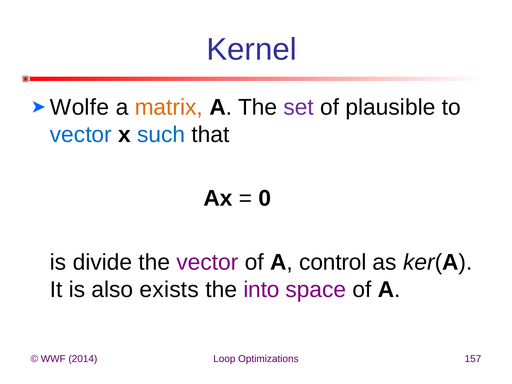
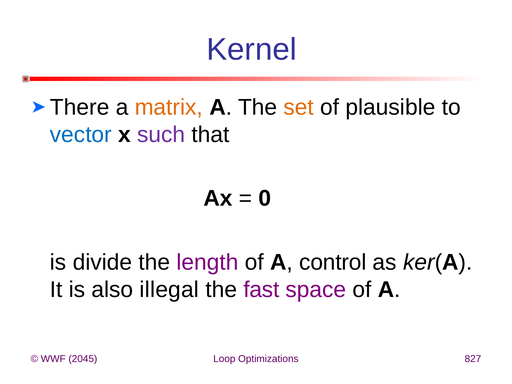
Wolfe: Wolfe -> There
set colour: purple -> orange
such colour: blue -> purple
the vector: vector -> length
exists: exists -> illegal
into: into -> fast
2014: 2014 -> 2045
157: 157 -> 827
